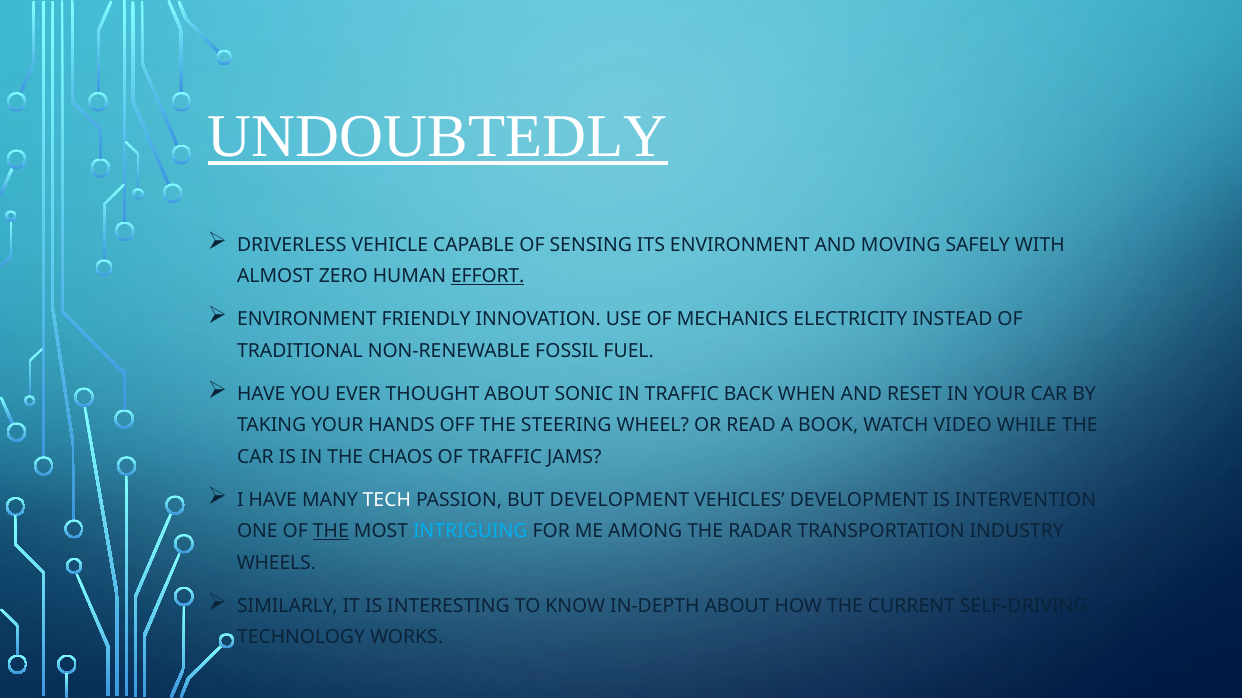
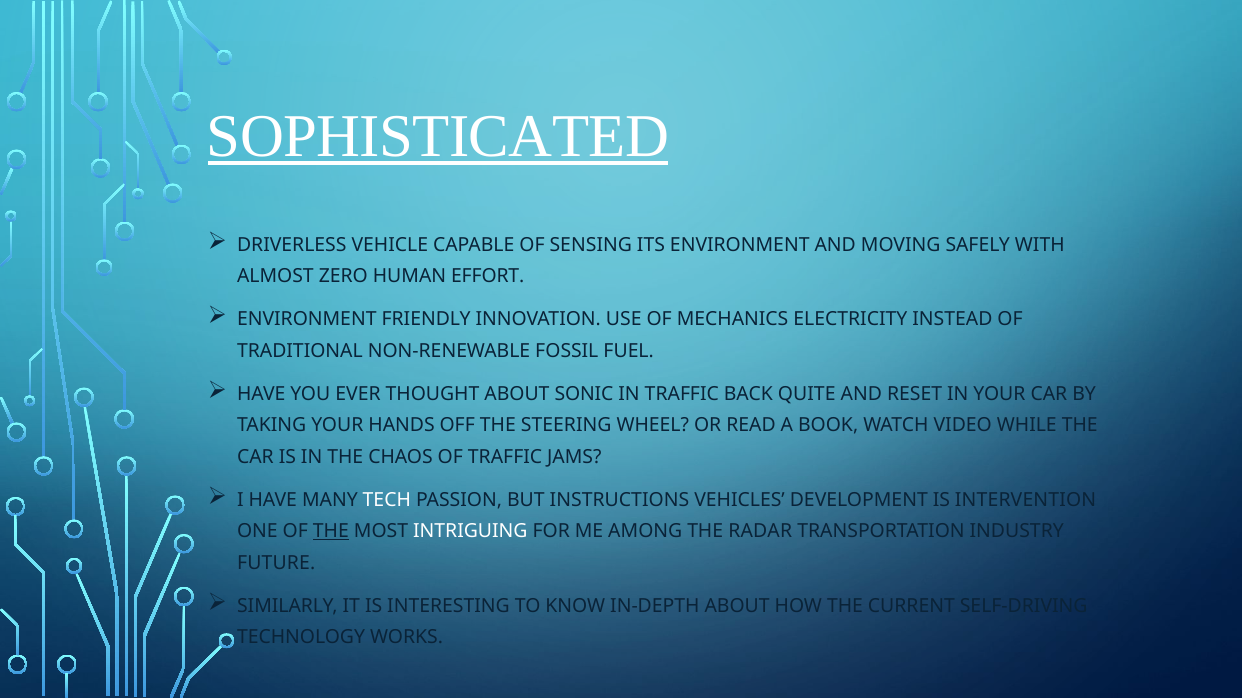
UNDOUBTEDLY: UNDOUBTEDLY -> SOPHISTICATED
EFFORT underline: present -> none
WHEN: WHEN -> QUITE
BUT DEVELOPMENT: DEVELOPMENT -> INSTRUCTIONS
INTRIGUING colour: light blue -> white
WHEELS: WHEELS -> FUTURE
